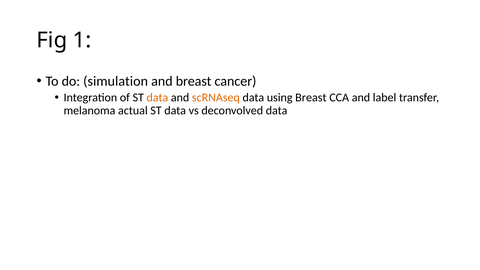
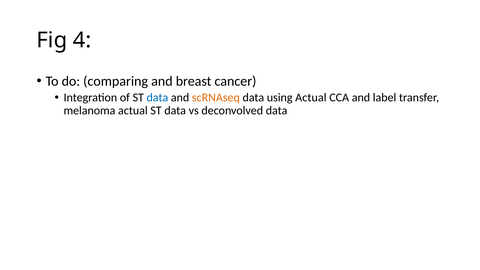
1: 1 -> 4
simulation: simulation -> comparing
data at (157, 98) colour: orange -> blue
using Breast: Breast -> Actual
